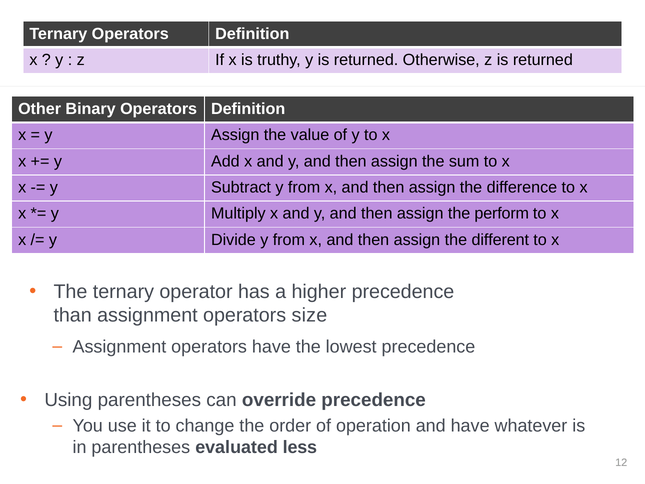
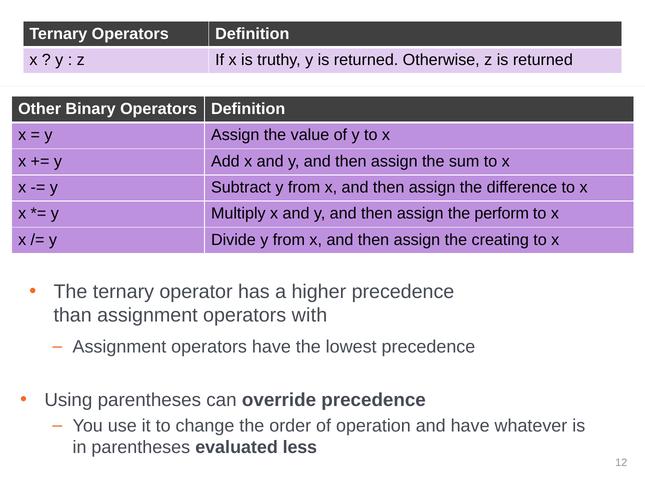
different: different -> creating
size: size -> with
